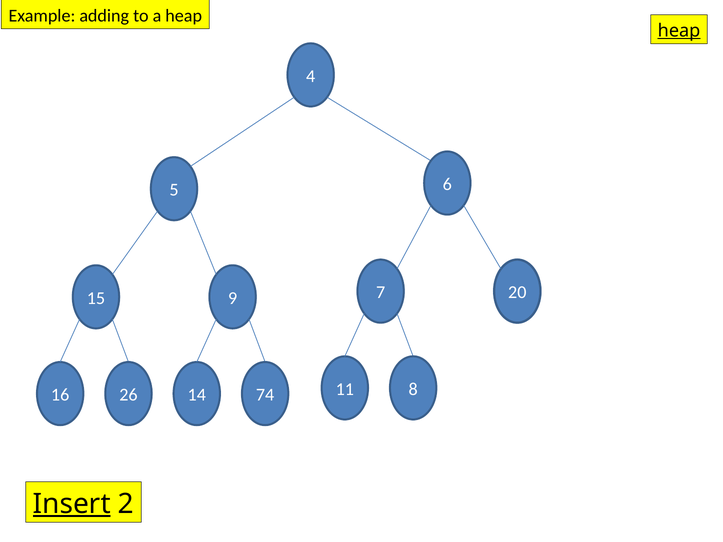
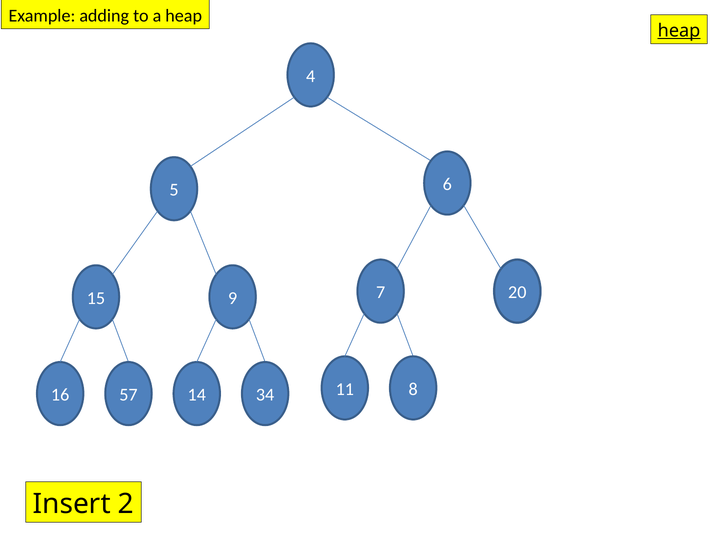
26: 26 -> 57
74: 74 -> 34
Insert underline: present -> none
